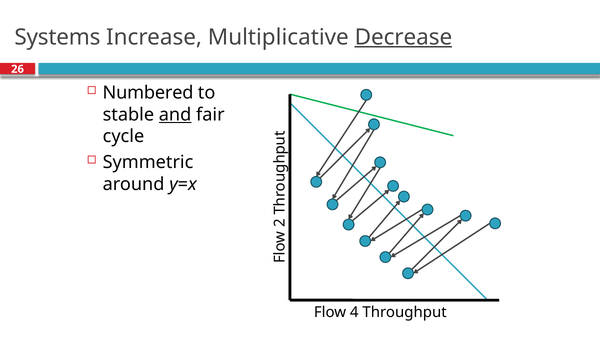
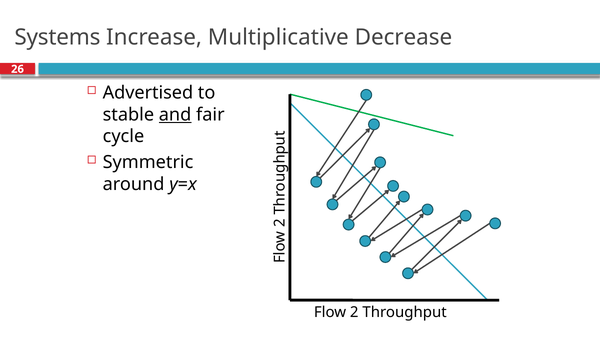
Decrease underline: present -> none
Numbered: Numbered -> Advertised
Flow 4: 4 -> 2
